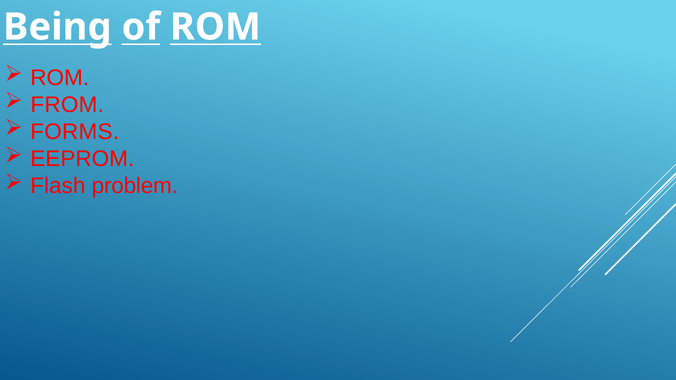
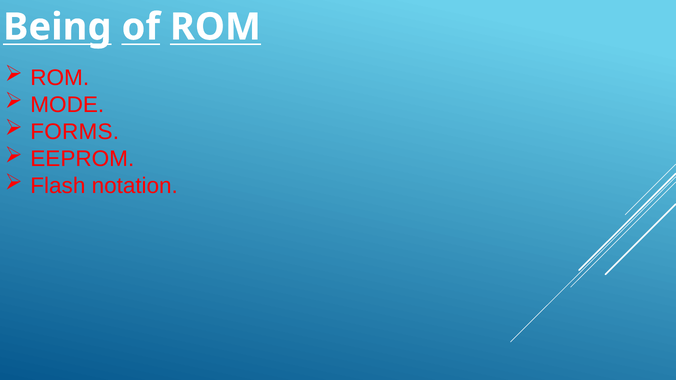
FROM: FROM -> MODE
problem: problem -> notation
